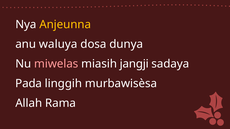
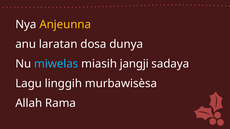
waluya: waluya -> laratan
miwelas colour: pink -> light blue
Pada: Pada -> Lagu
